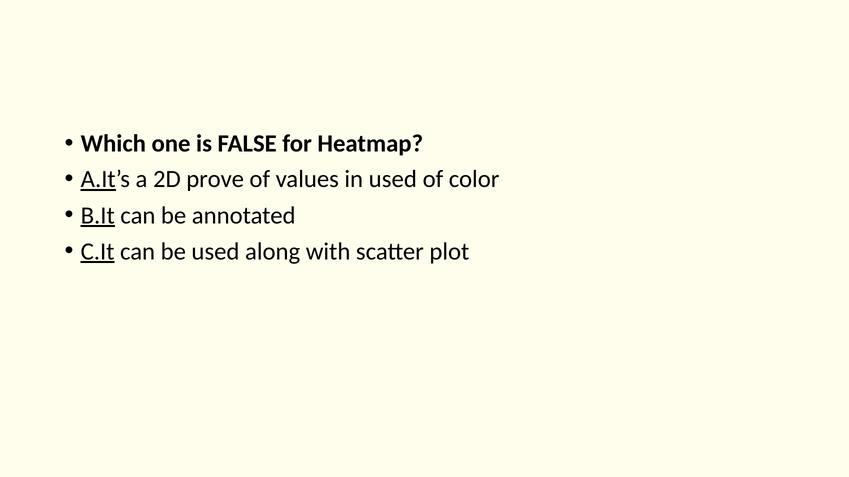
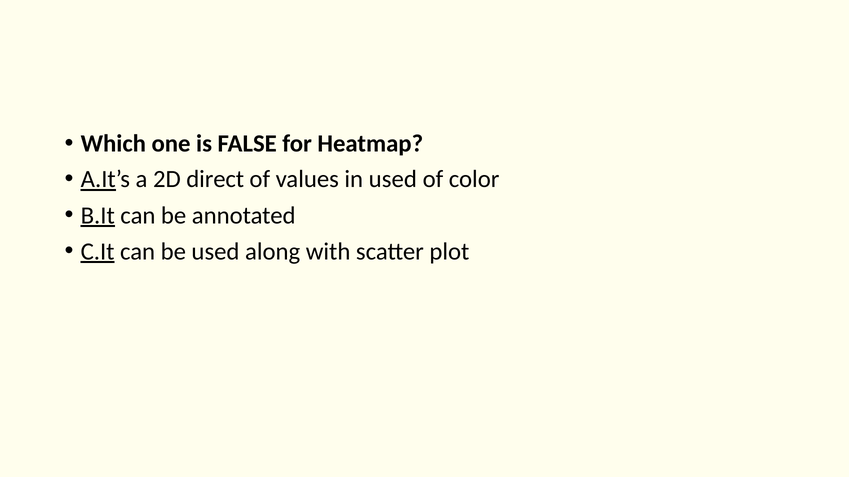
prove: prove -> direct
